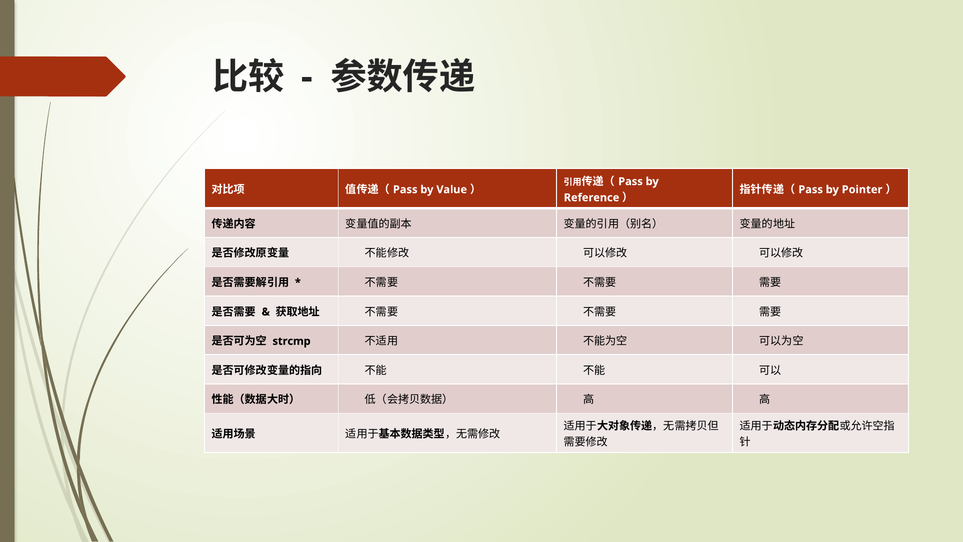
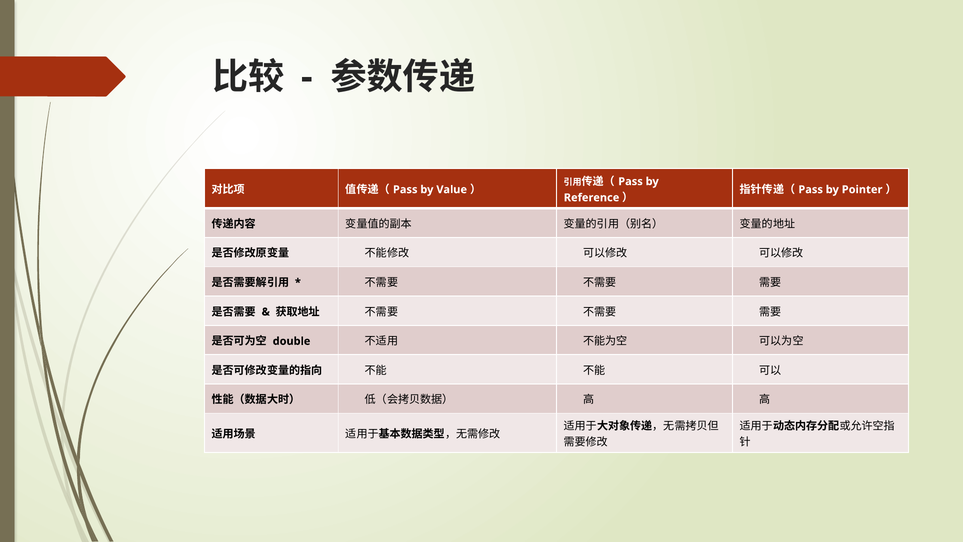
strcmp: strcmp -> double
